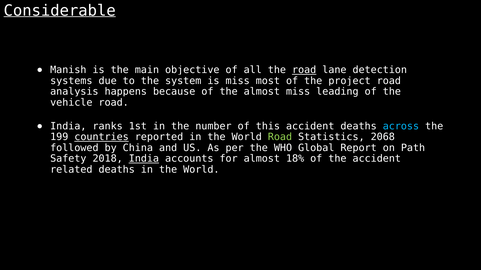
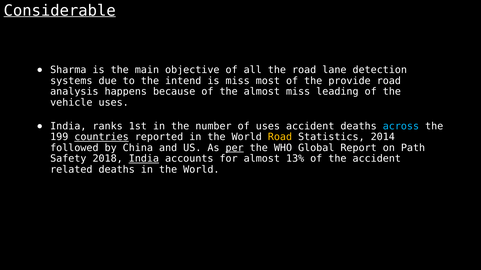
Manish: Manish -> Sharma
road at (304, 70) underline: present -> none
system: system -> intend
project: project -> provide
vehicle road: road -> uses
of this: this -> uses
Road at (280, 137) colour: light green -> yellow
2068: 2068 -> 2014
per underline: none -> present
18%: 18% -> 13%
